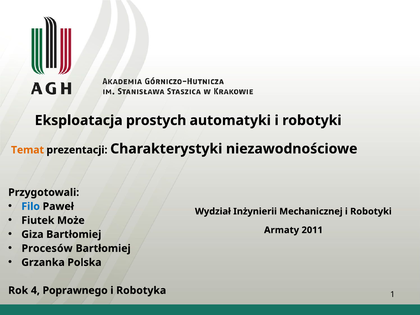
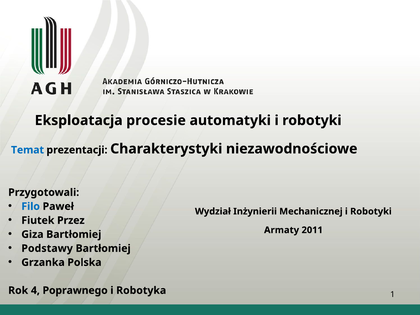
prostych: prostych -> procesie
Temat colour: orange -> blue
Może: Może -> Przez
Procesów: Procesów -> Podstawy
